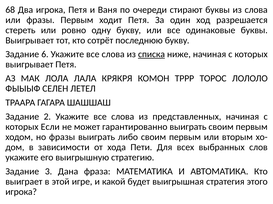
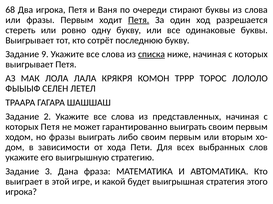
Петя at (139, 20) underline: none -> present
6: 6 -> 9
которых Если: Если -> Петя
